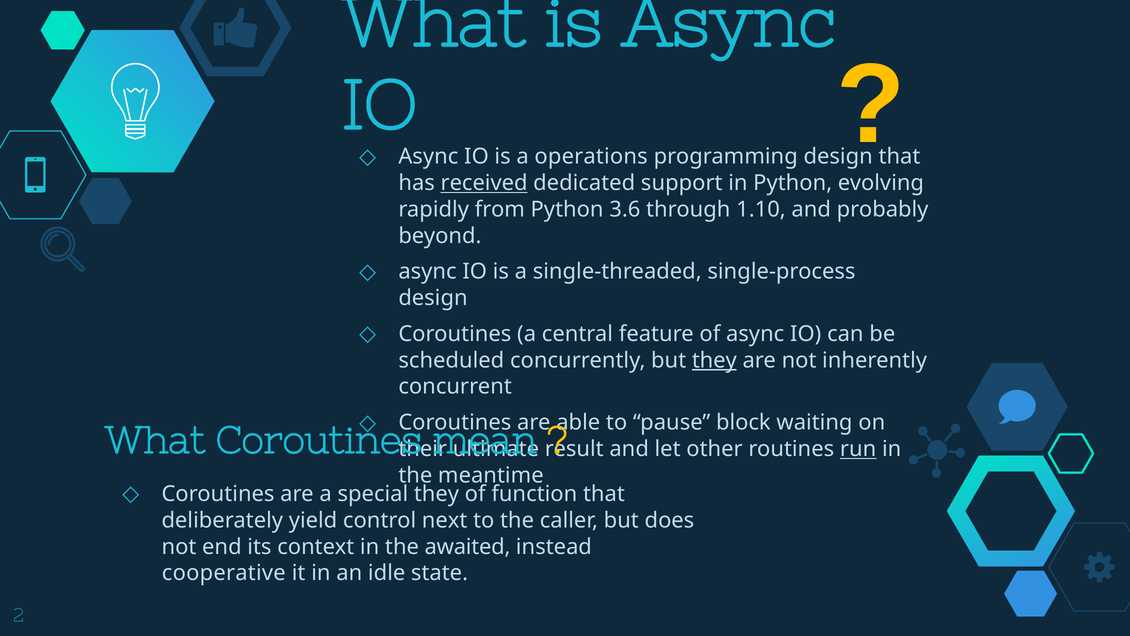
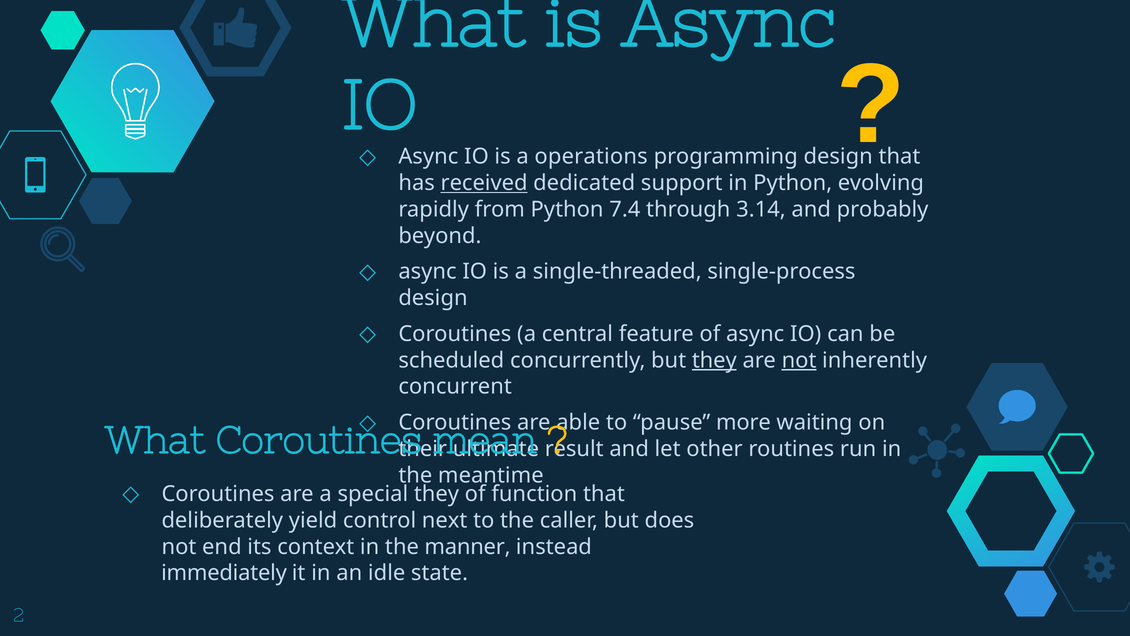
3.6: 3.6 -> 7.4
1.10: 1.10 -> 3.14
not at (799, 360) underline: none -> present
block: block -> more
run underline: present -> none
awaited: awaited -> manner
cooperative: cooperative -> immediately
